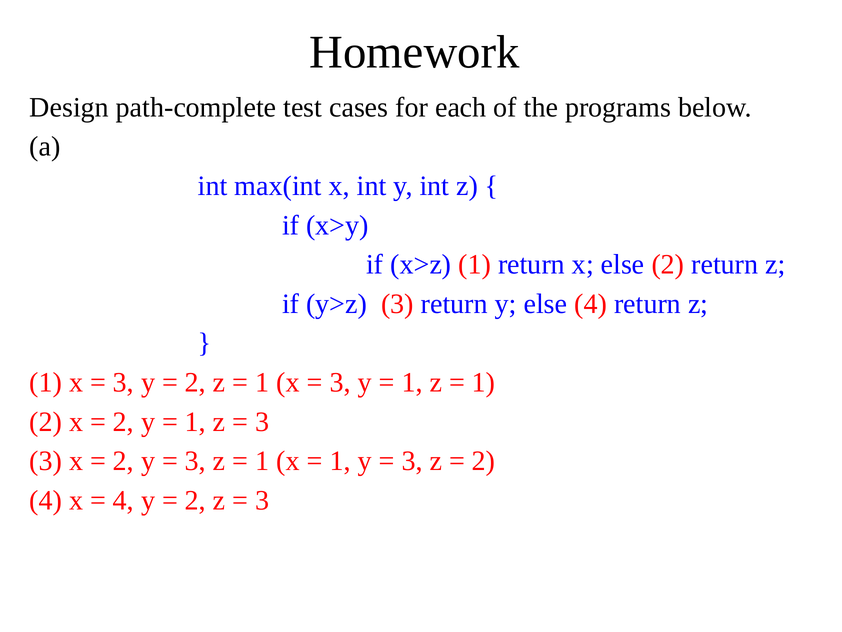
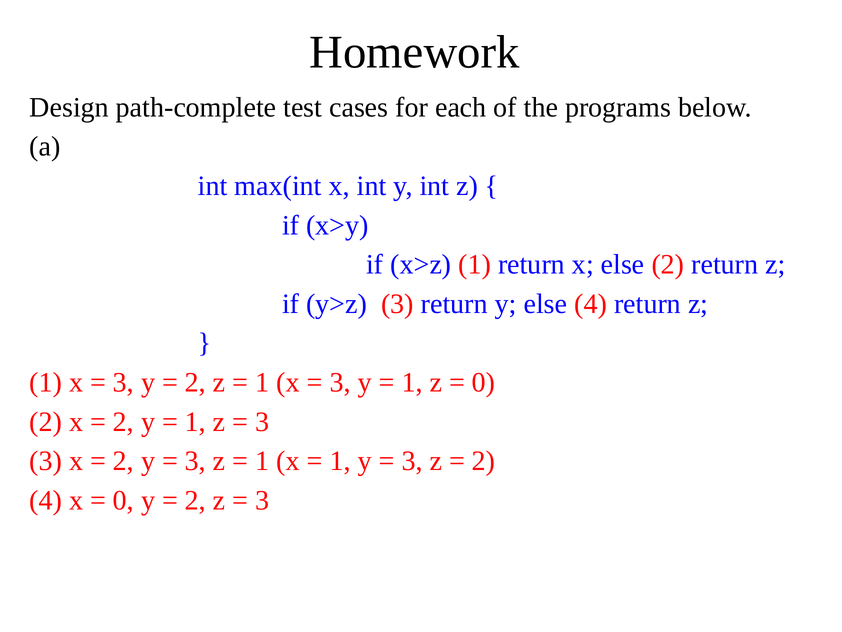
1 at (484, 382): 1 -> 0
4 at (123, 500): 4 -> 0
